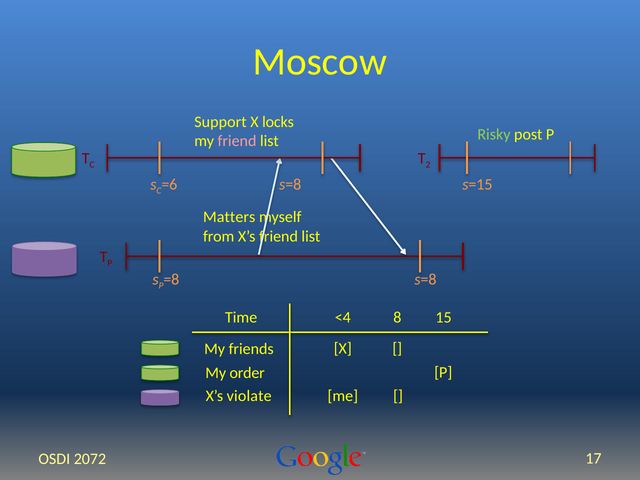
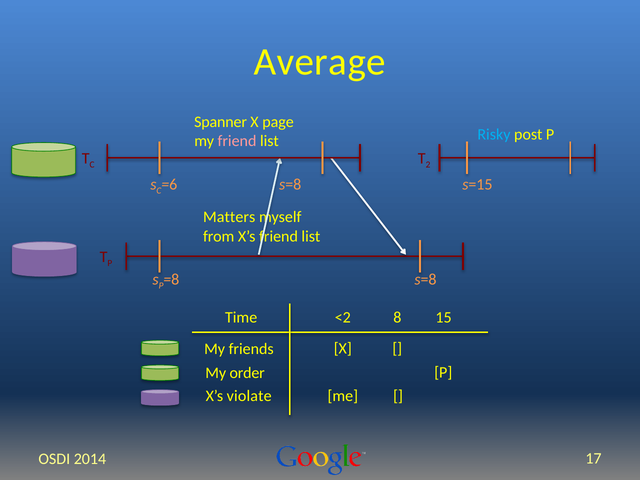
Moscow: Moscow -> Average
Support: Support -> Spanner
locks: locks -> page
Risky colour: light green -> light blue
<4: <4 -> <2
2072: 2072 -> 2014
